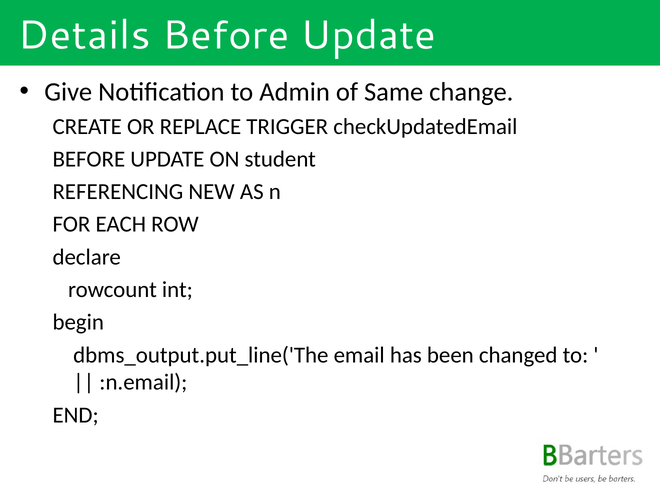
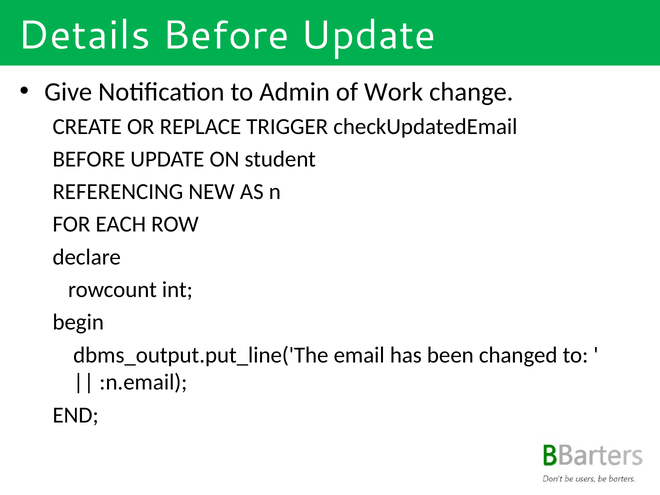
Same: Same -> Work
